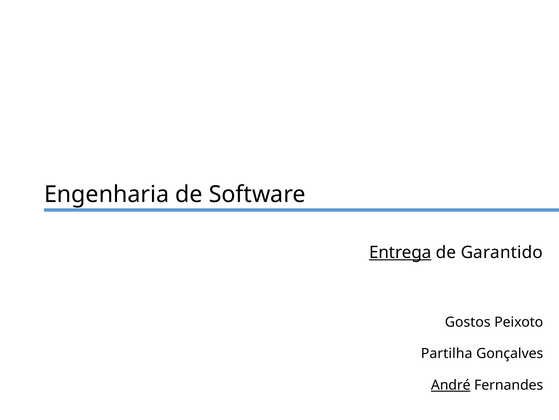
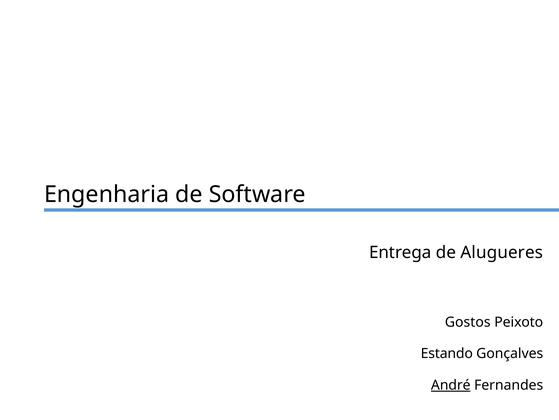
Entrega underline: present -> none
Garantido: Garantido -> Alugueres
Partilha: Partilha -> Estando
